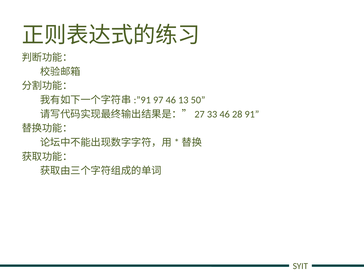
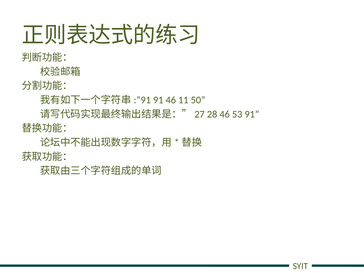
97 at (158, 100): 97 -> 91
13: 13 -> 11
33: 33 -> 28
28: 28 -> 53
